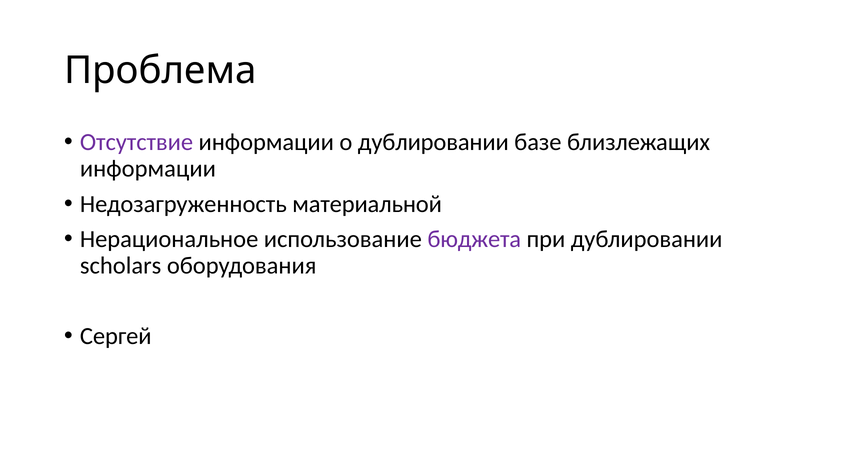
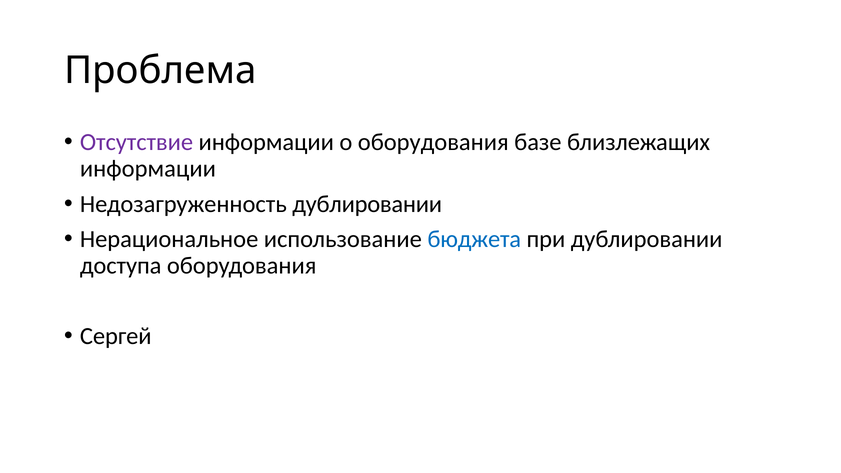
о дублировании: дублировании -> оборудования
Недозагруженность материальной: материальной -> дублировании
бюджета colour: purple -> blue
scholars: scholars -> доступа
